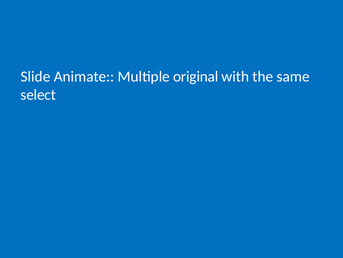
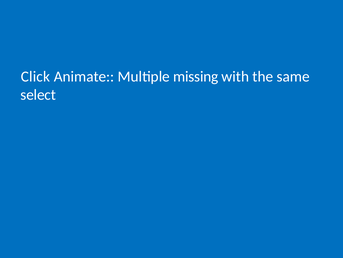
Slide: Slide -> Click
original: original -> missing
